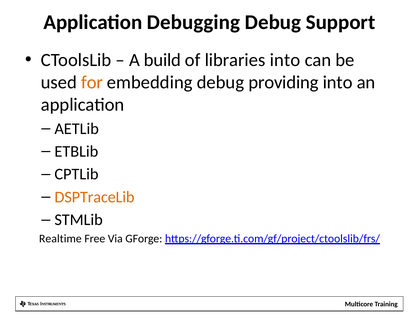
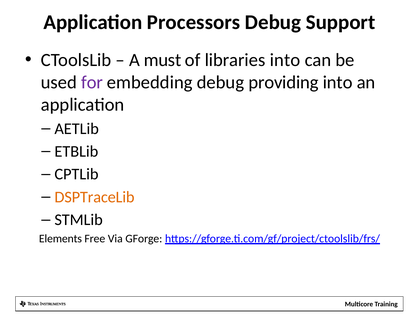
Debugging: Debugging -> Processors
build: build -> must
for colour: orange -> purple
Realtime: Realtime -> Elements
